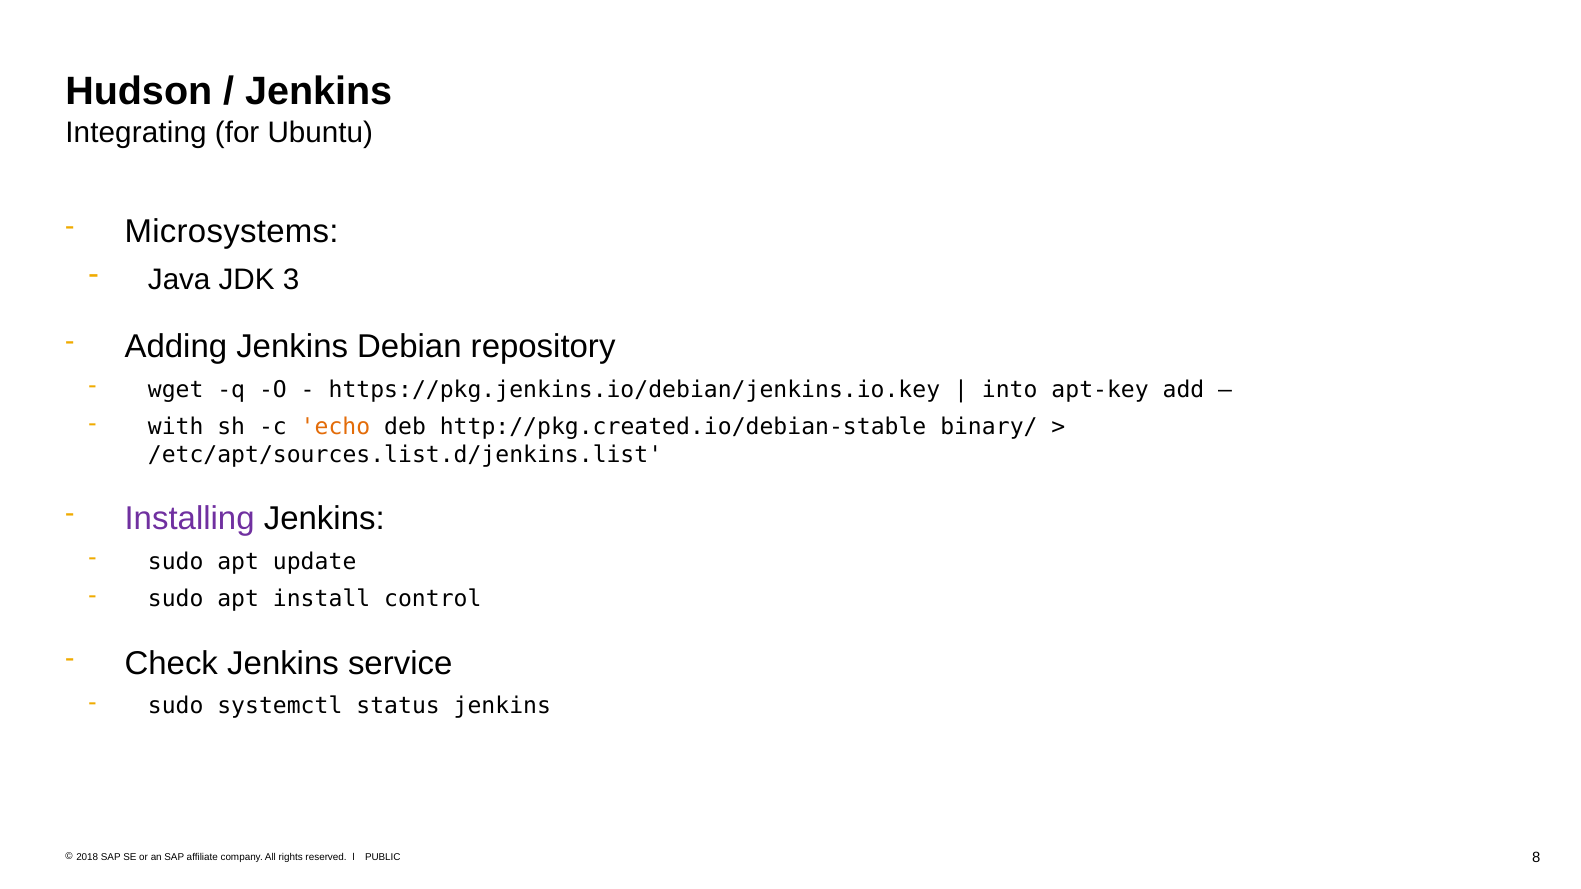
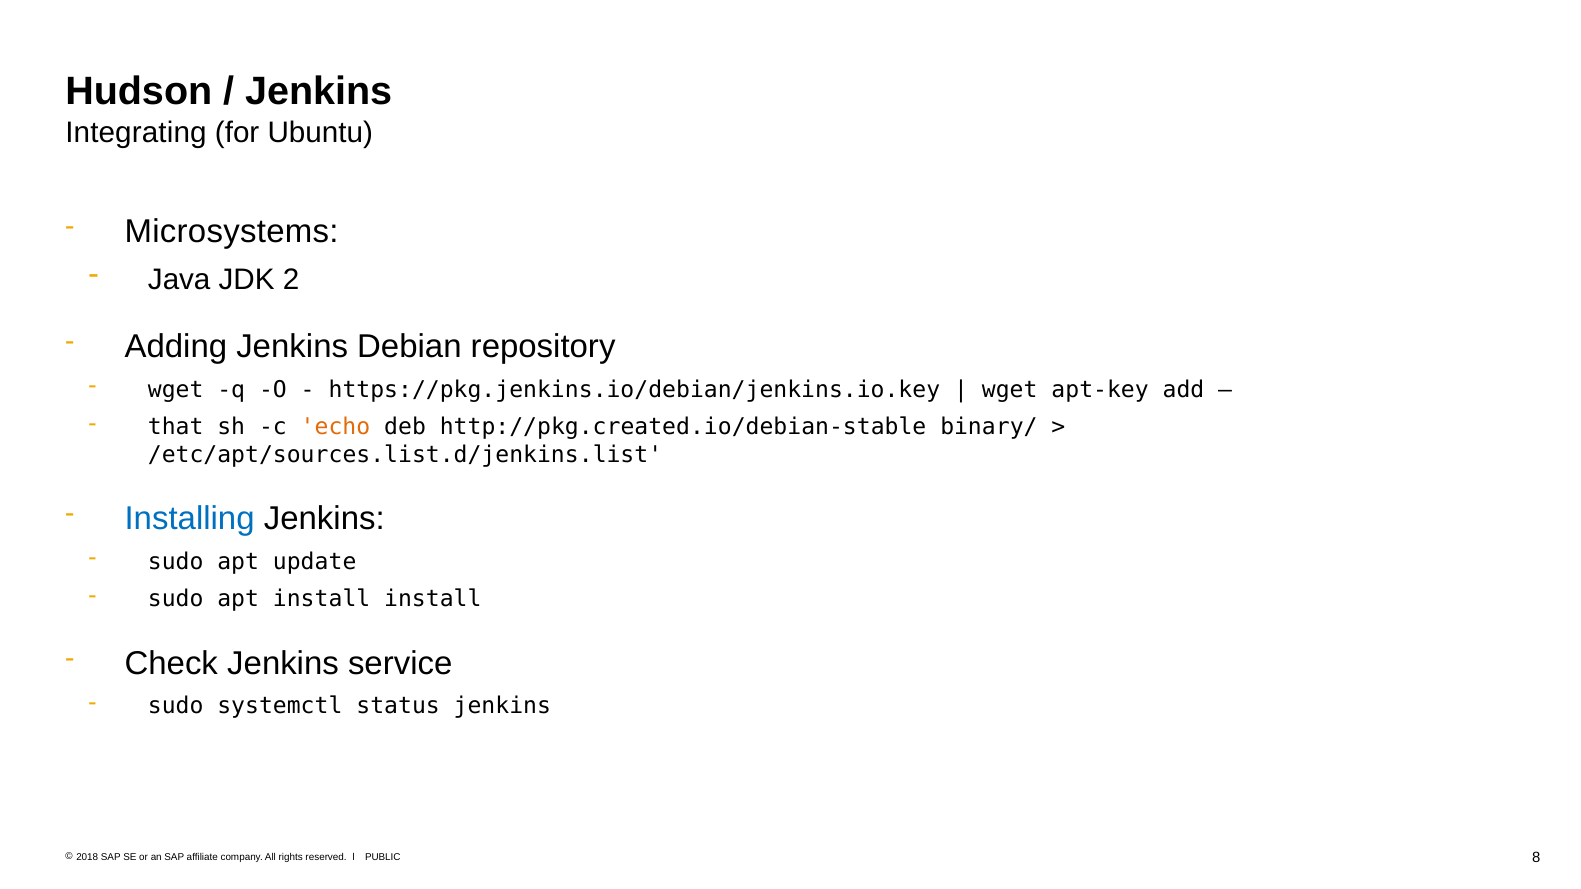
3: 3 -> 2
into at (1010, 390): into -> wget
with: with -> that
Installing colour: purple -> blue
install control: control -> install
